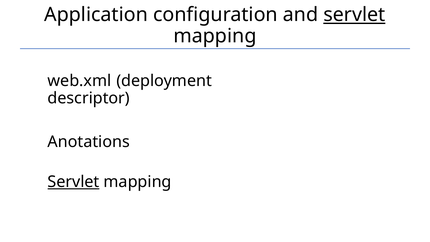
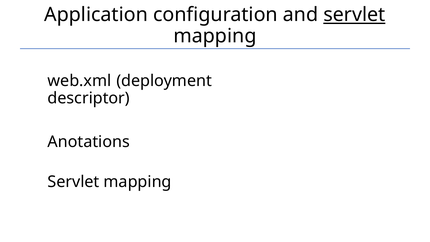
Servlet at (73, 182) underline: present -> none
